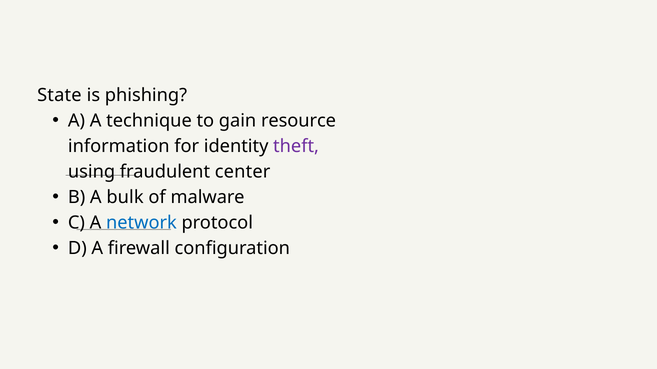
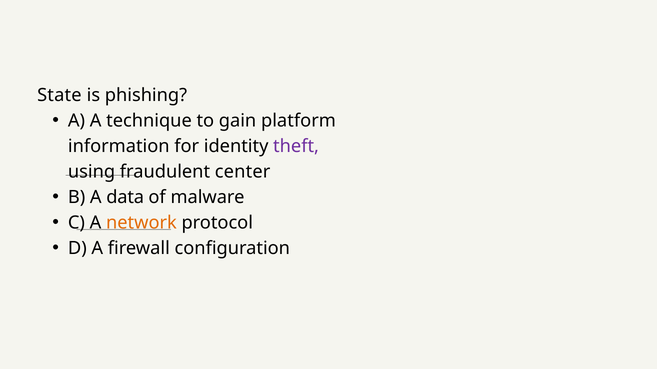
resource: resource -> platform
bulk: bulk -> data
network colour: blue -> orange
